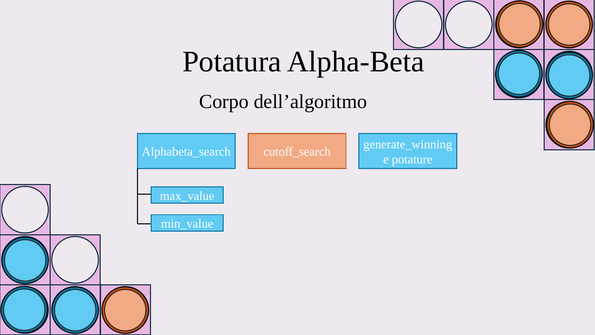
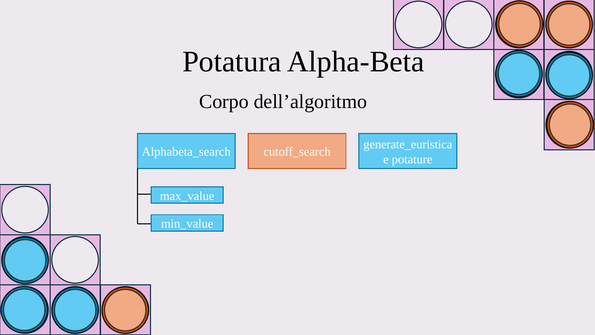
generate_winning: generate_winning -> generate_euristica
